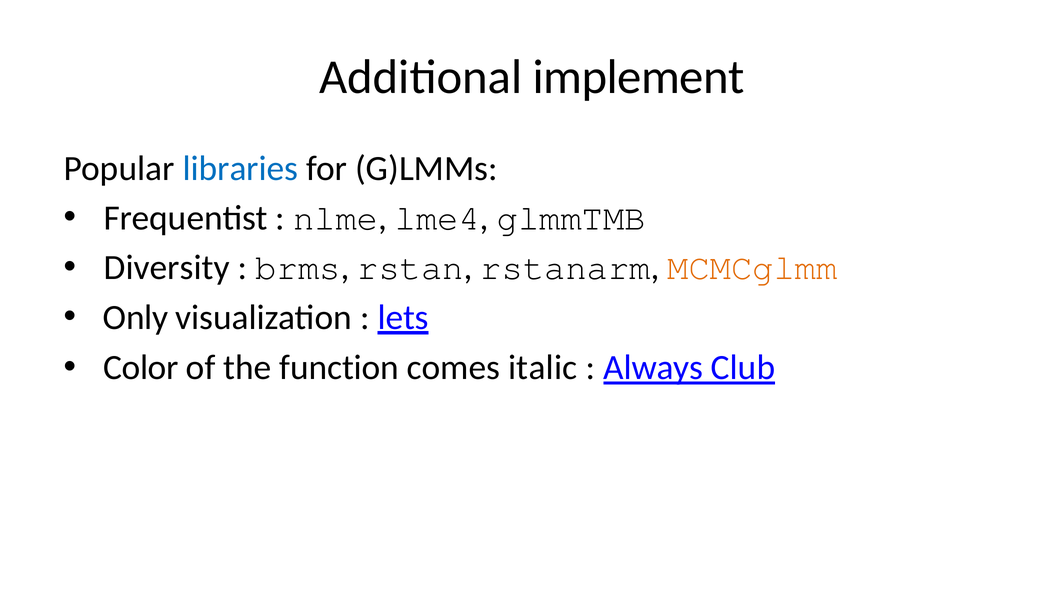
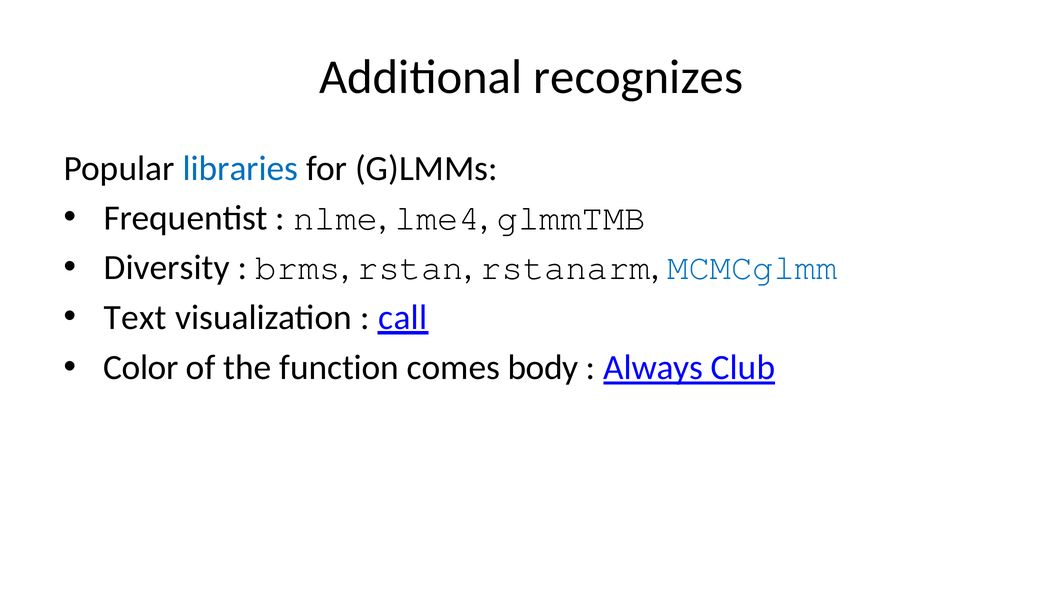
implement: implement -> recognizes
MCMCglmm colour: orange -> blue
Only: Only -> Text
lets: lets -> call
italic: italic -> body
